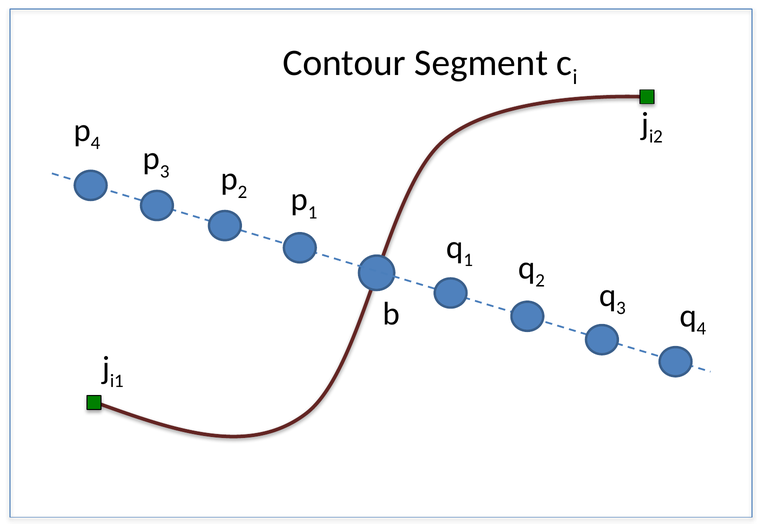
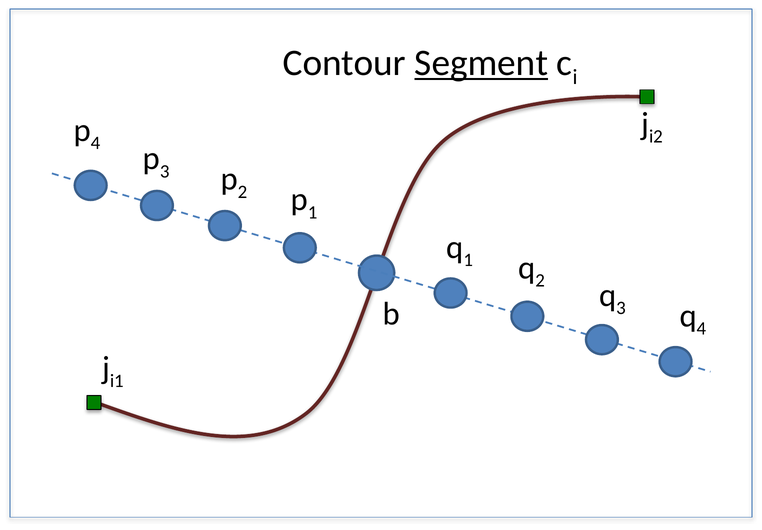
Segment underline: none -> present
